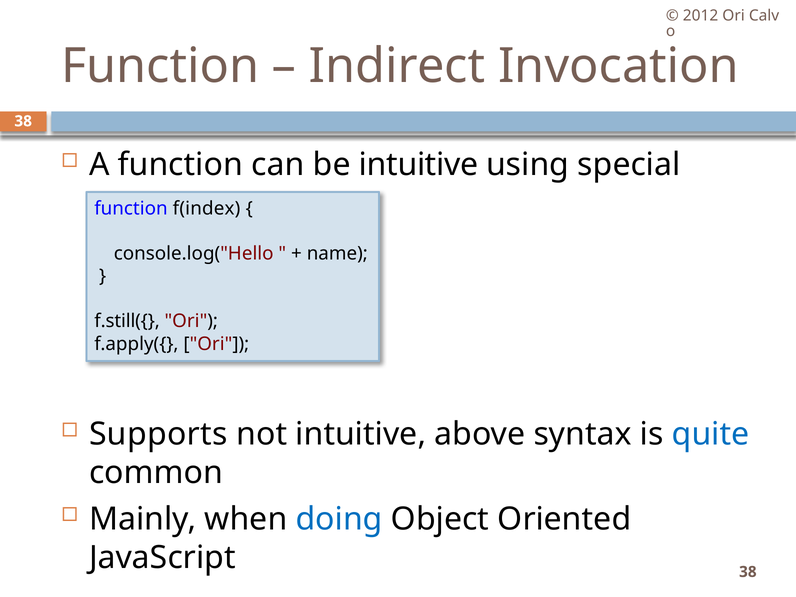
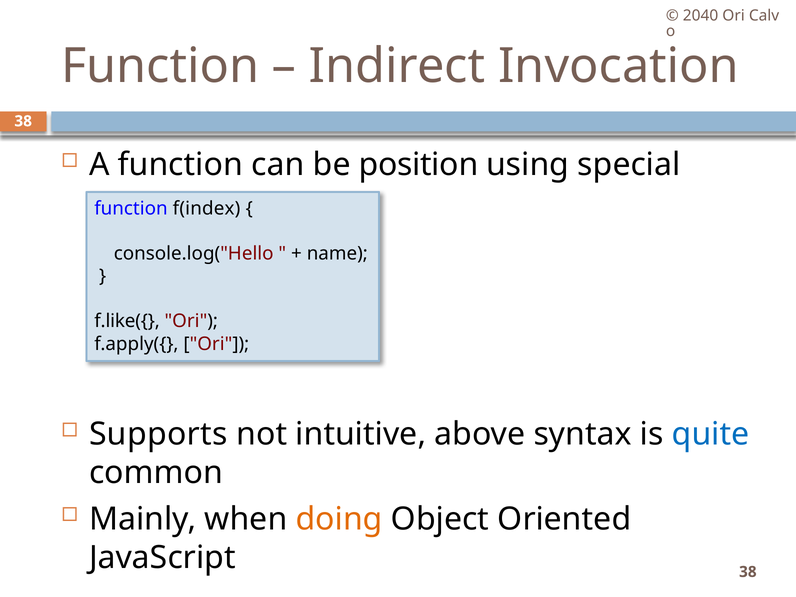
2012: 2012 -> 2040
be intuitive: intuitive -> position
f.still({: f.still({ -> f.like({
doing colour: blue -> orange
